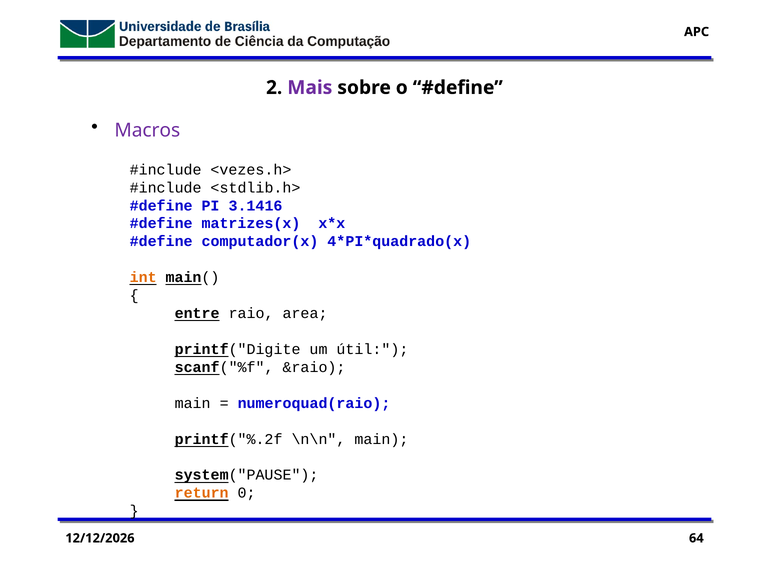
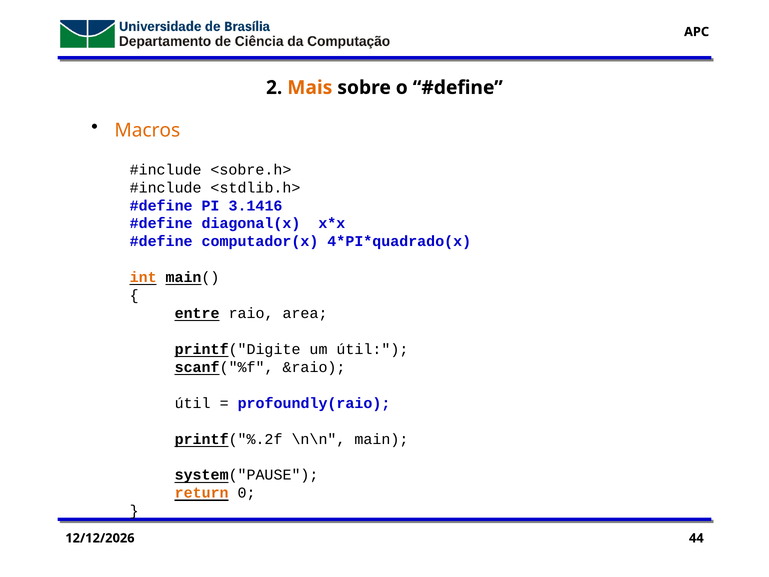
Mais colour: purple -> orange
Macros colour: purple -> orange
<vezes.h>: <vezes.h> -> <sobre.h>
matrizes(x: matrizes(x -> diagonal(x
main at (193, 403): main -> útil
numeroquad(raio: numeroquad(raio -> profoundly(raio
64: 64 -> 44
